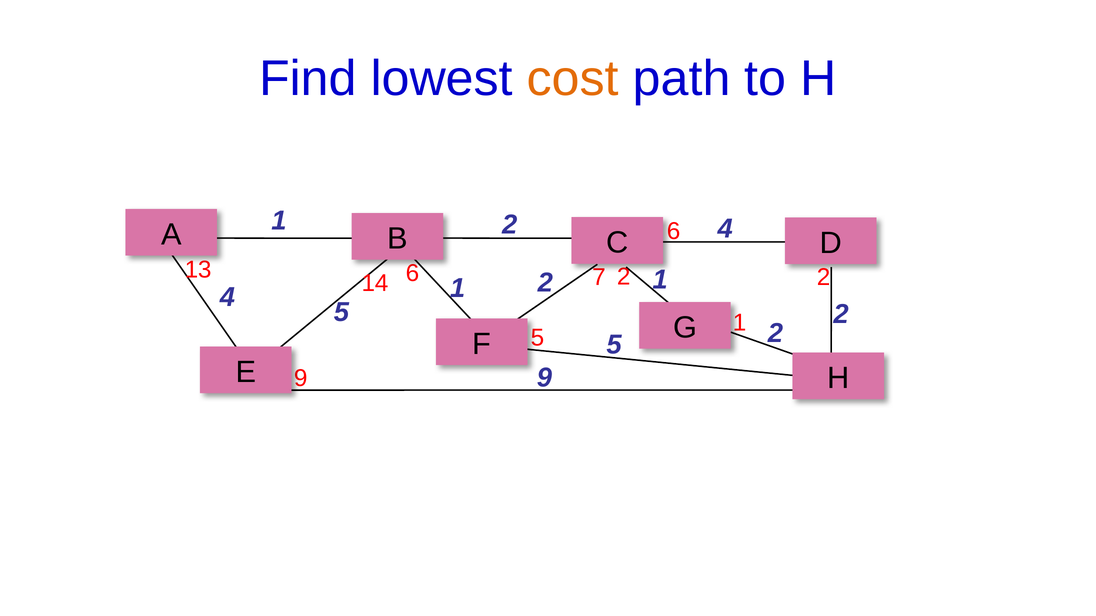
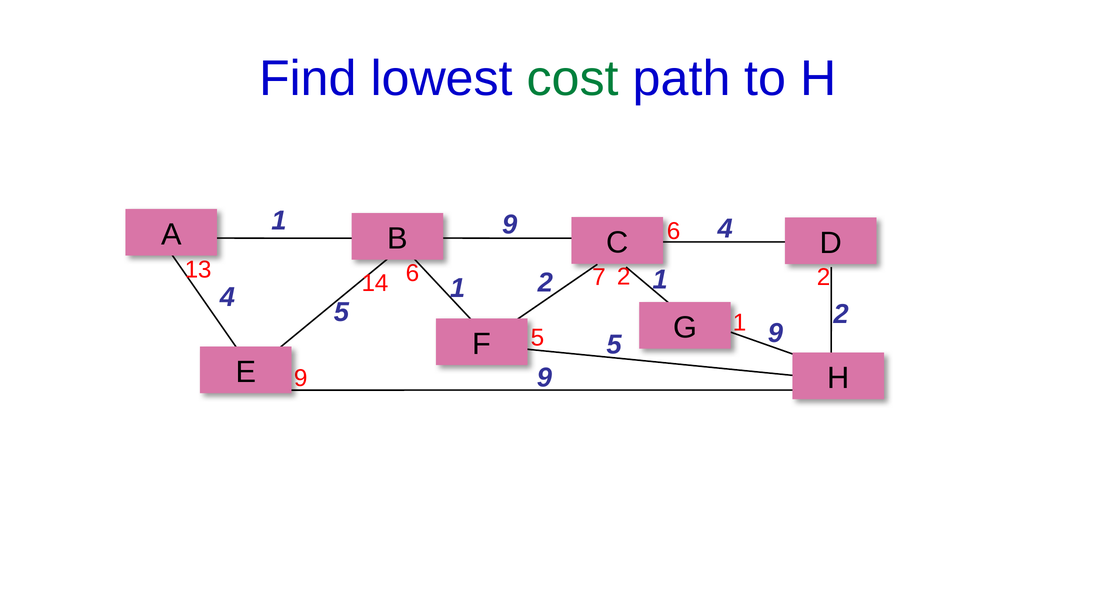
cost colour: orange -> green
1 2: 2 -> 9
2 at (775, 333): 2 -> 9
